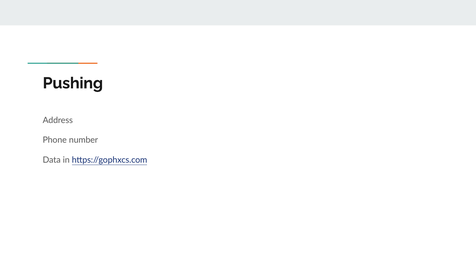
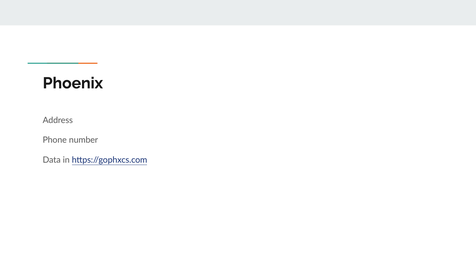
Pushing: Pushing -> Phoenix
